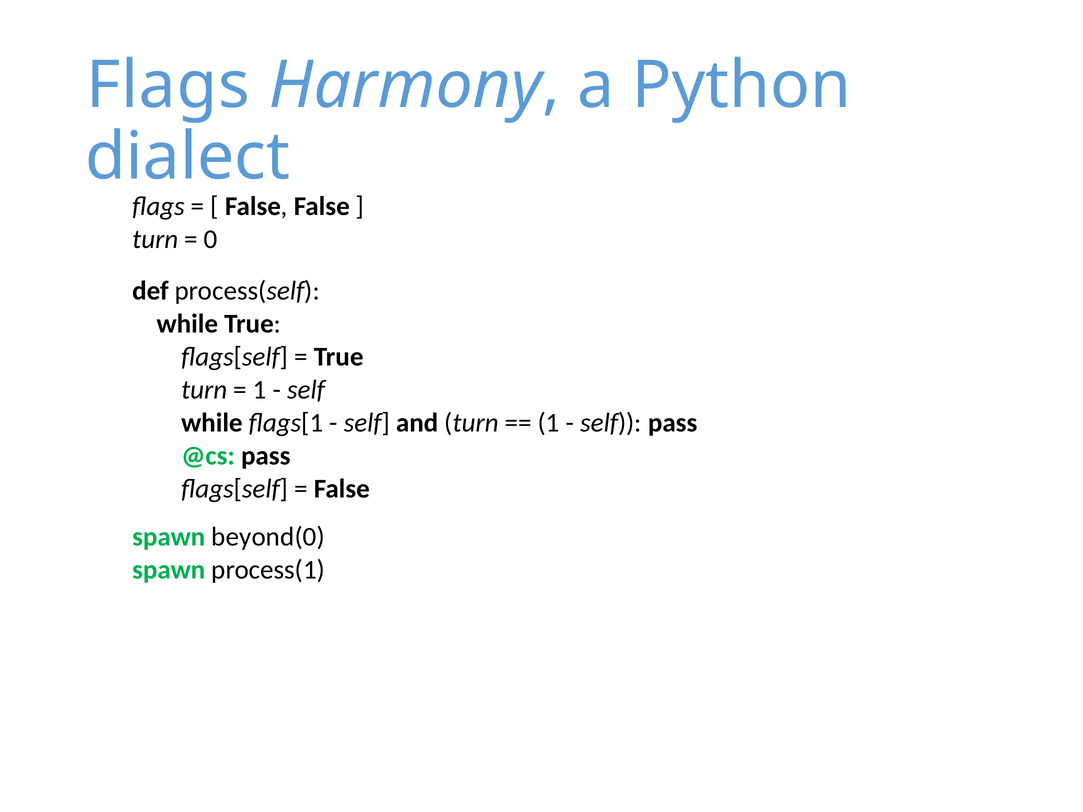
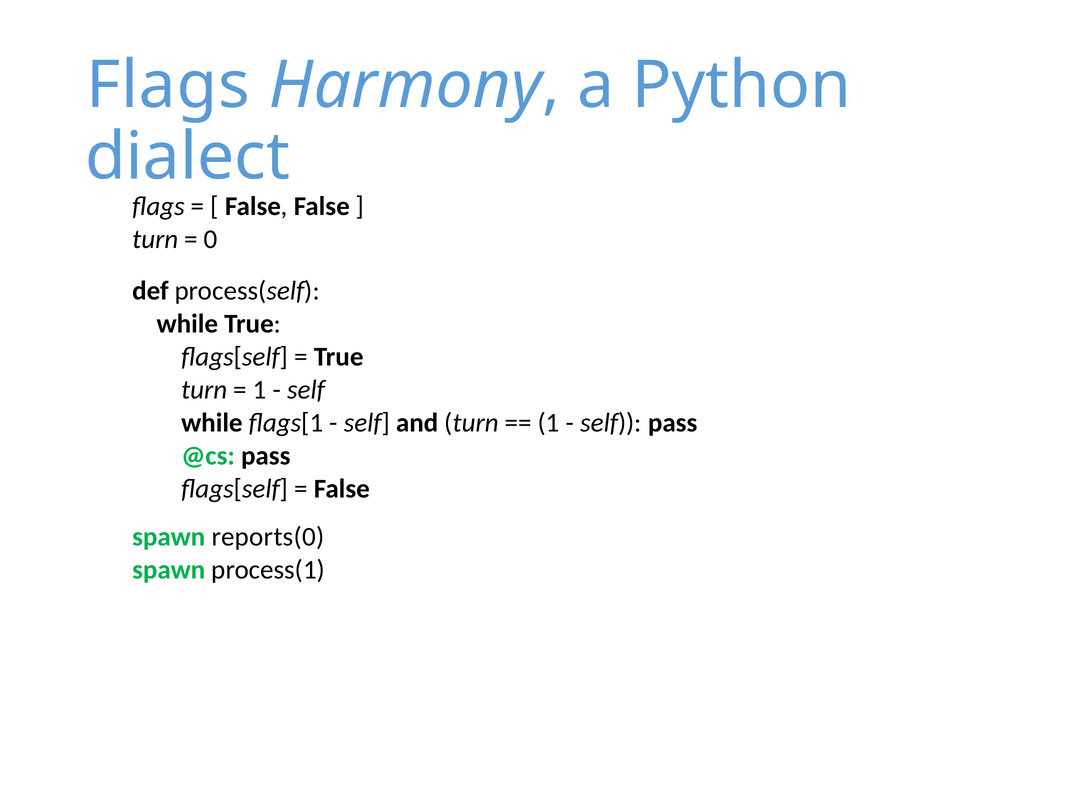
beyond(0: beyond(0 -> reports(0
